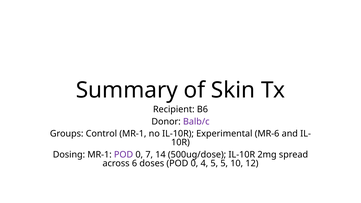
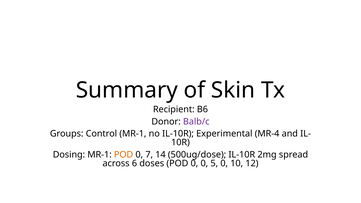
MR-6: MR-6 -> MR-4
POD at (124, 155) colour: purple -> orange
0 4: 4 -> 0
5 5: 5 -> 0
